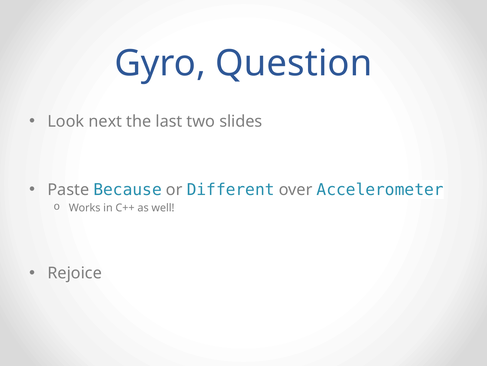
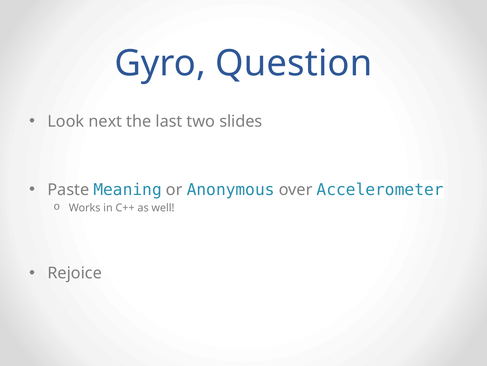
Because: Because -> Meaning
Different: Different -> Anonymous
